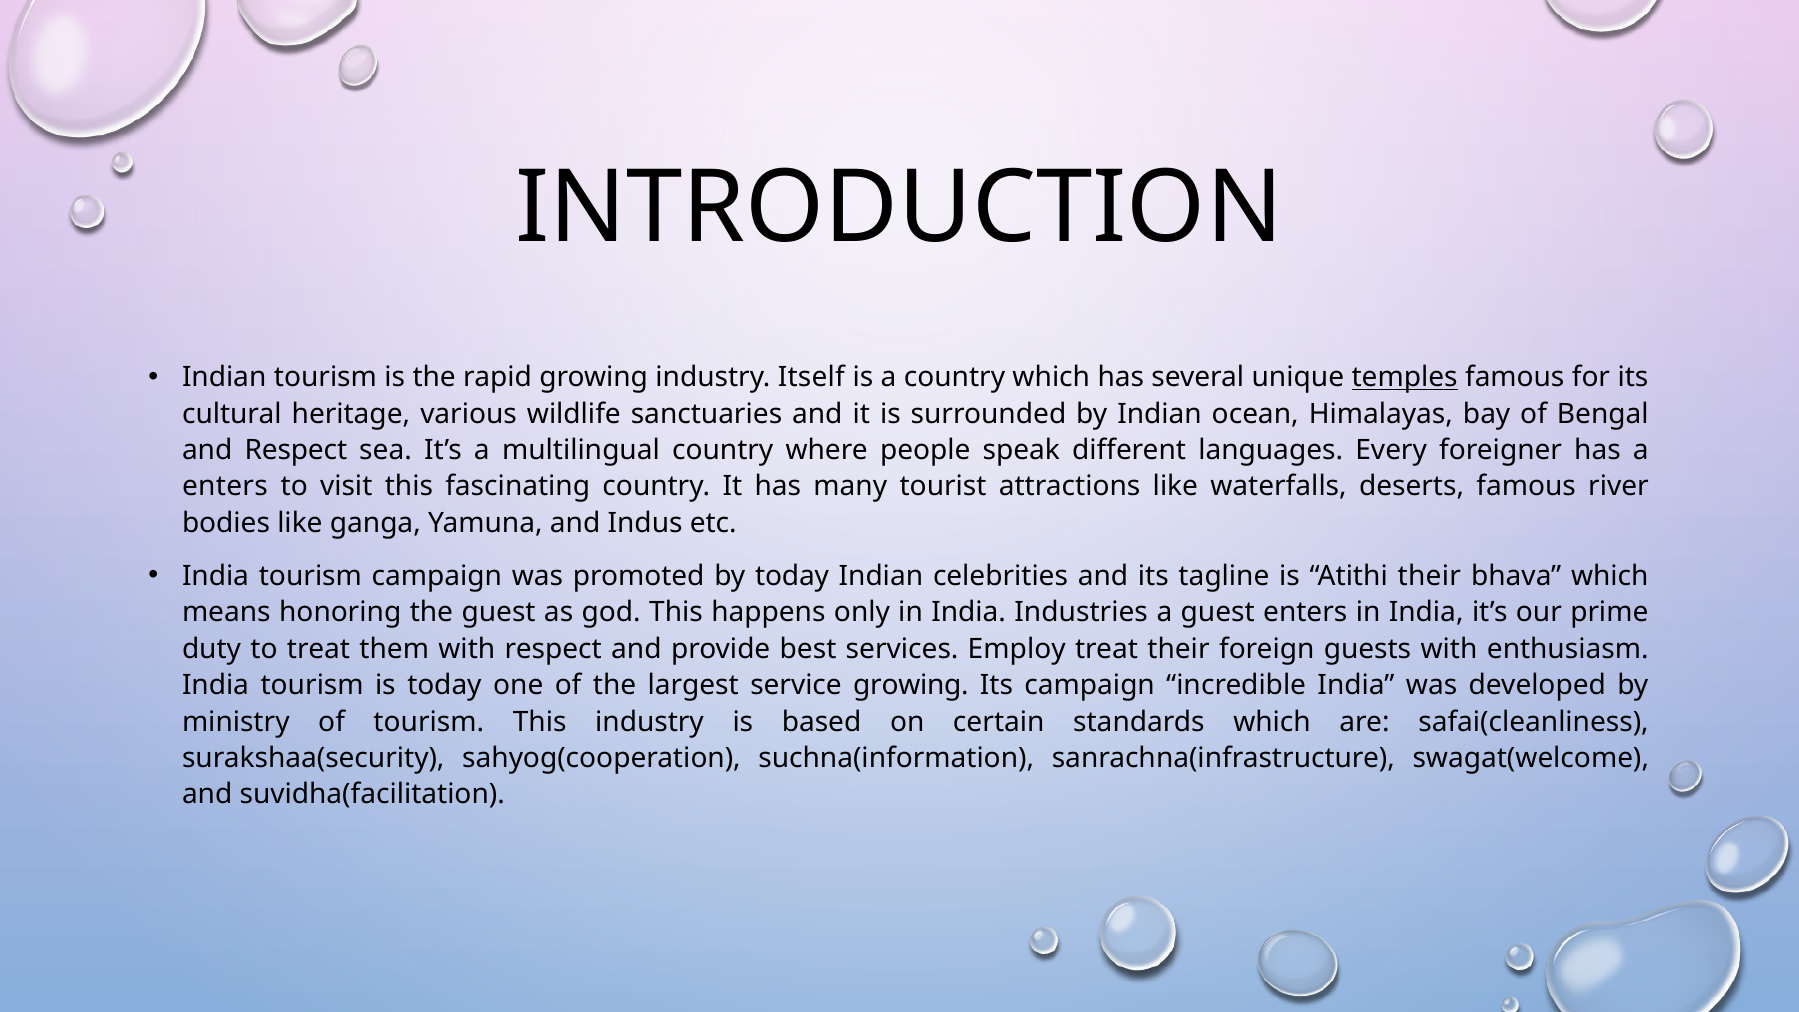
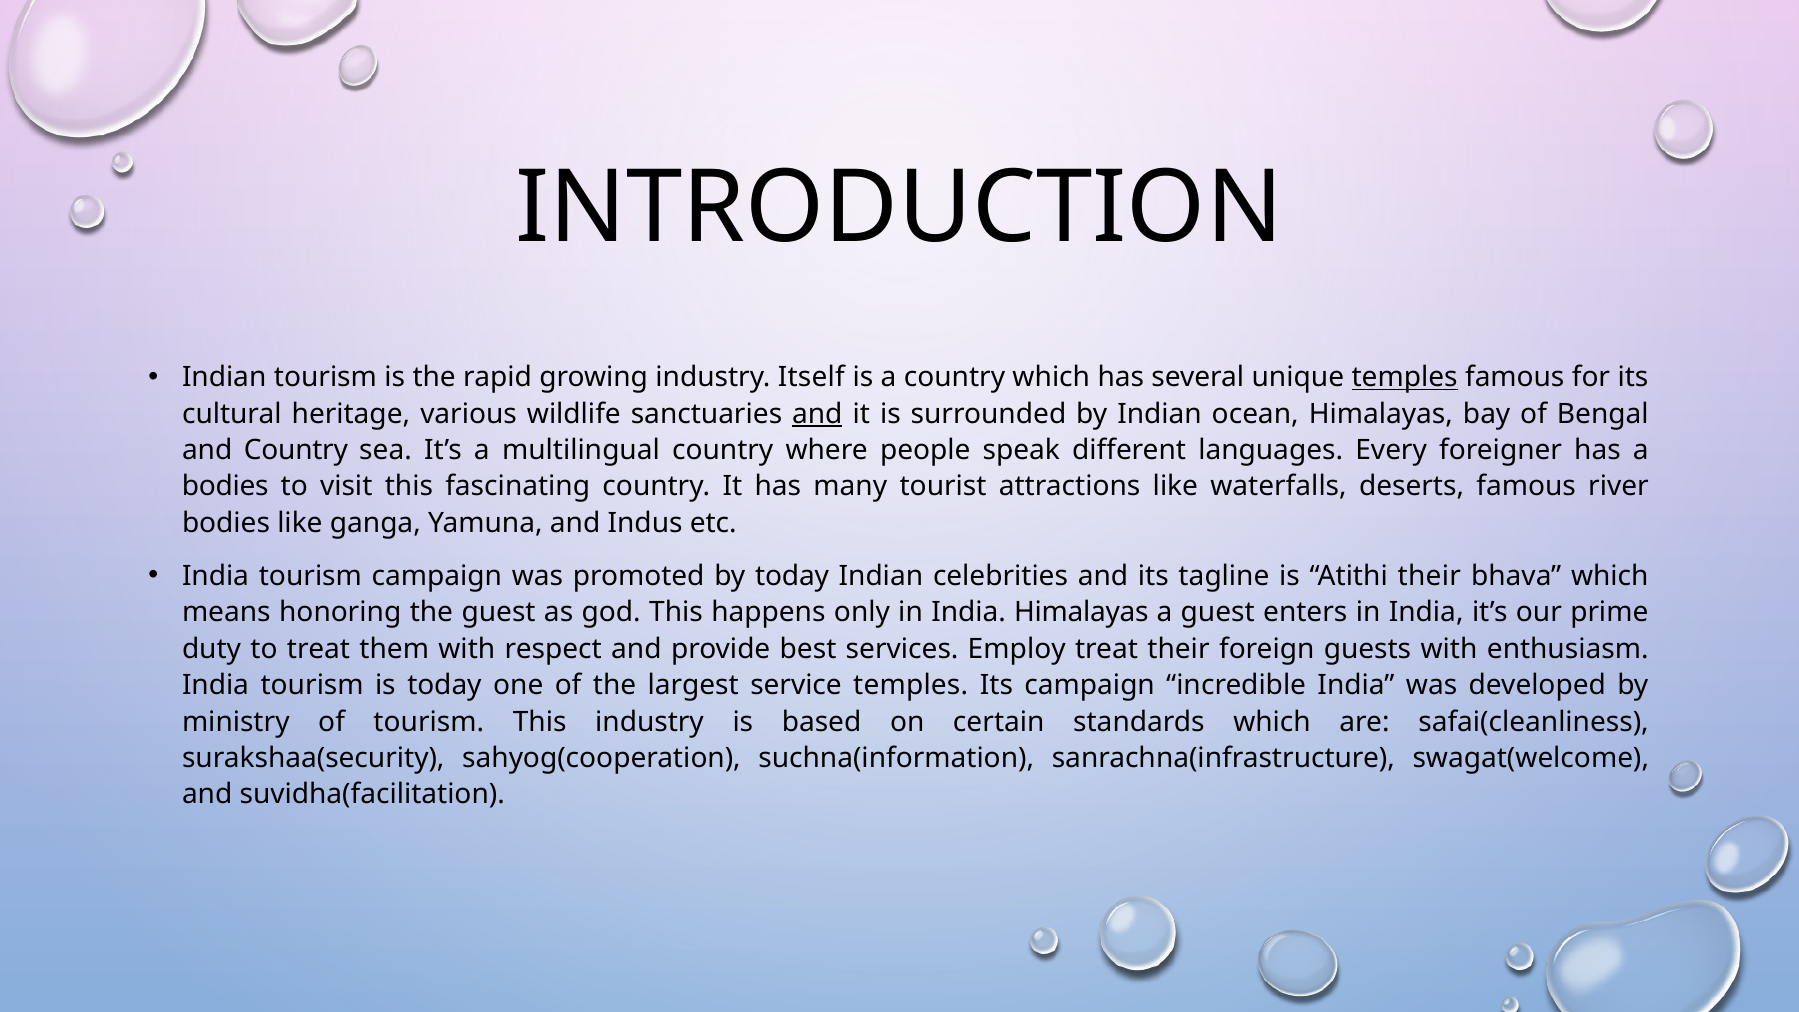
and at (817, 414) underline: none -> present
and Respect: Respect -> Country
enters at (225, 487): enters -> bodies
India Industries: Industries -> Himalayas
service growing: growing -> temples
